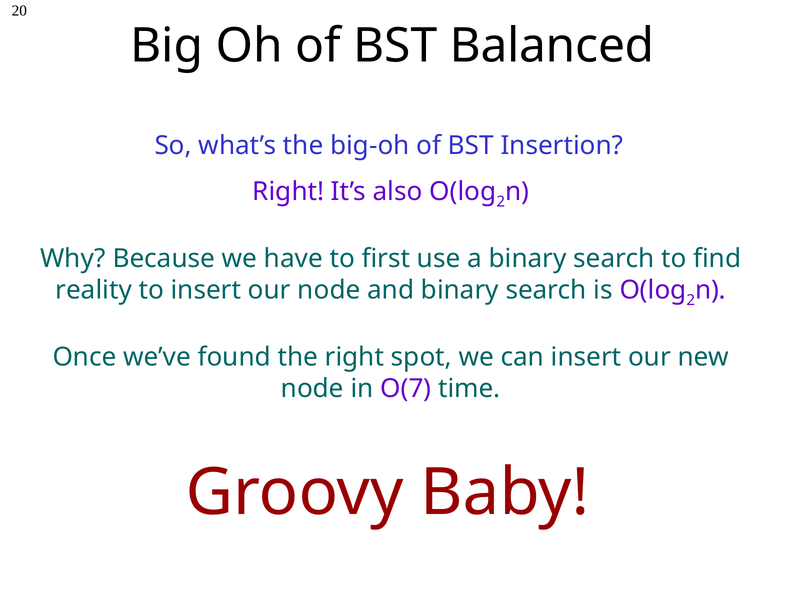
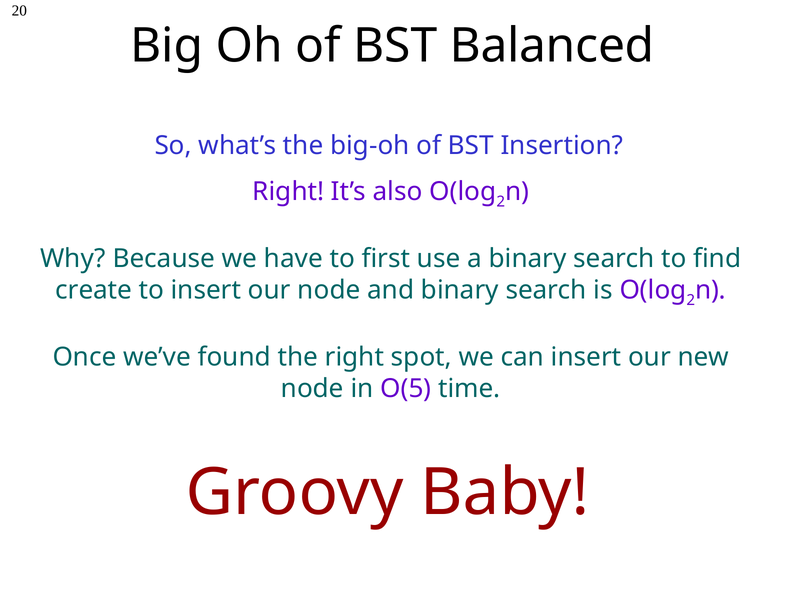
reality: reality -> create
O(7: O(7 -> O(5
